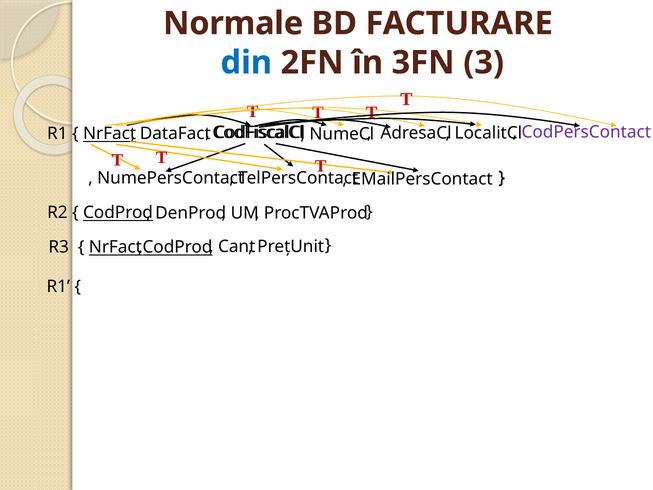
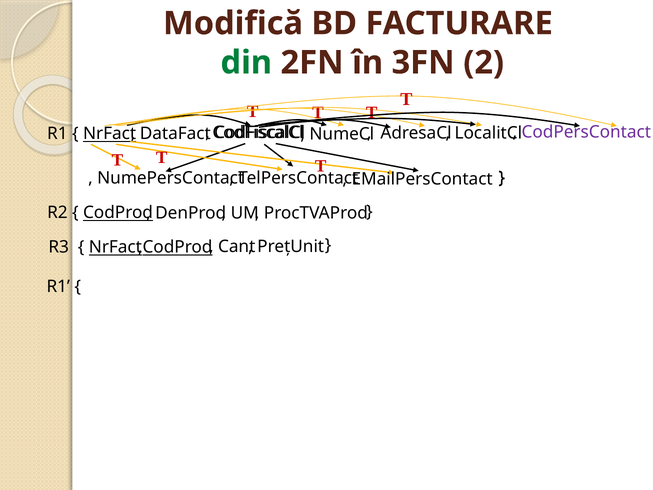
Normale: Normale -> Modifică
din colour: blue -> green
3: 3 -> 2
